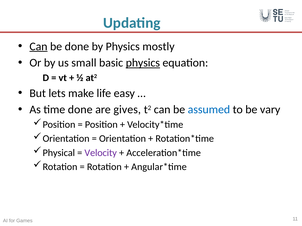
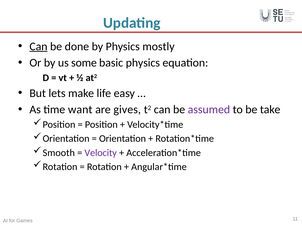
small: small -> some
physics at (143, 63) underline: present -> none
time done: done -> want
assumed colour: blue -> purple
vary: vary -> take
Physical: Physical -> Smooth
